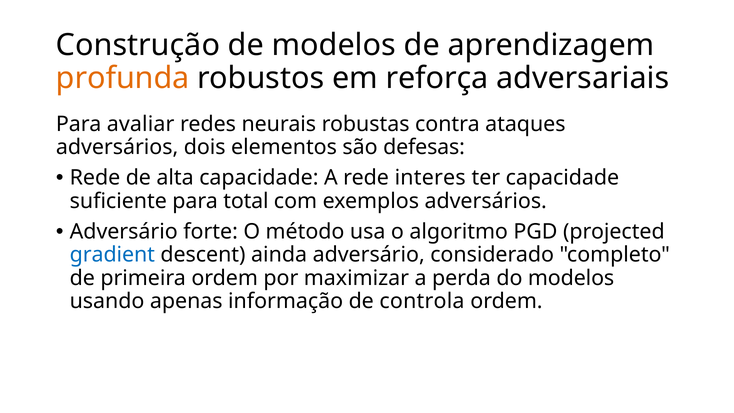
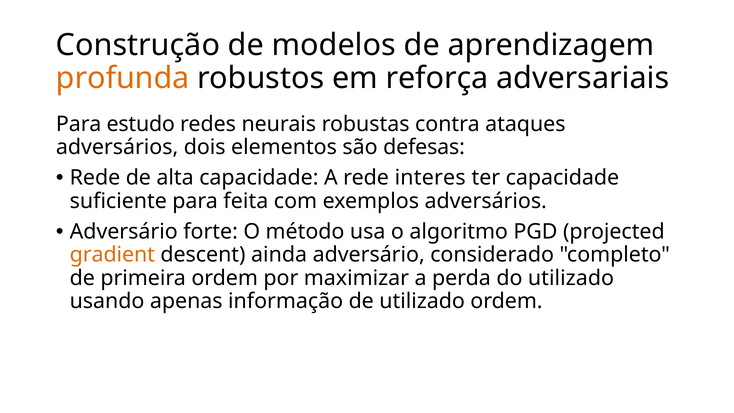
avaliar: avaliar -> estudo
total: total -> feita
gradient colour: blue -> orange
do modelos: modelos -> utilizado
de controla: controla -> utilizado
